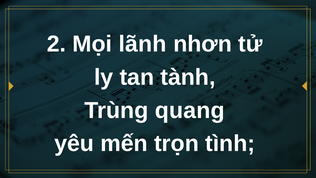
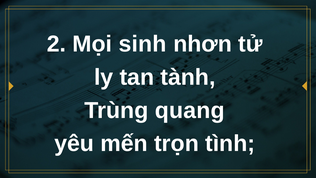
lãnh: lãnh -> sinh
